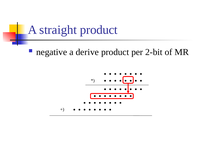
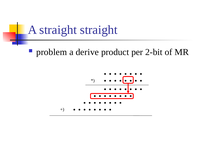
straight product: product -> straight
negative: negative -> problem
